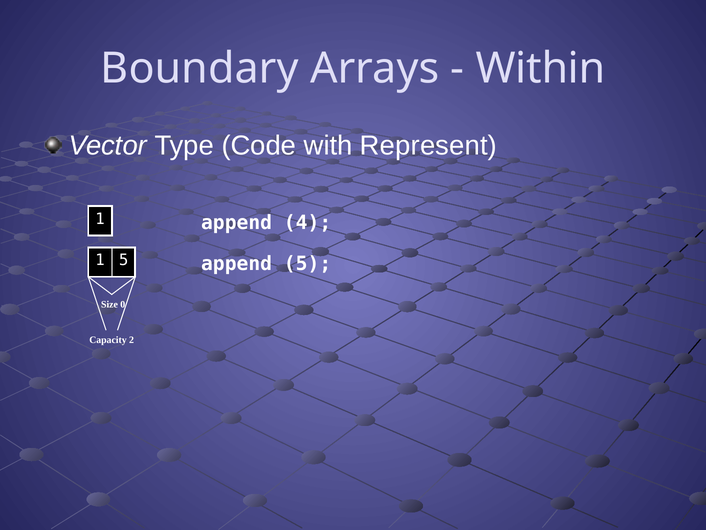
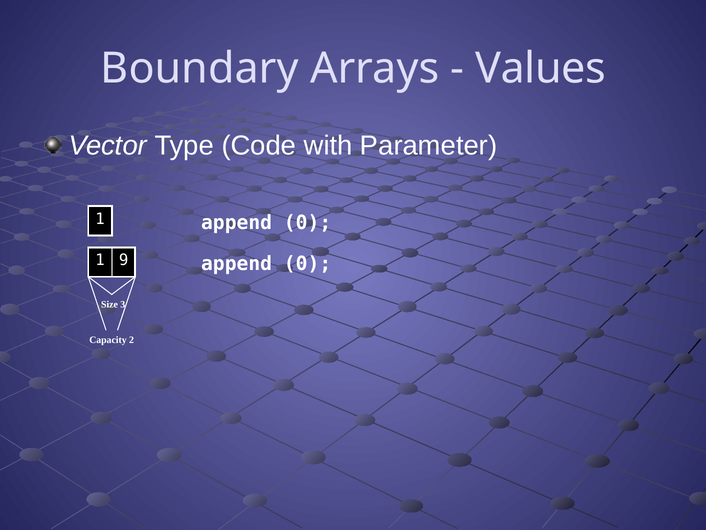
Within: Within -> Values
Represent: Represent -> Parameter
1 append 4: 4 -> 0
1 5: 5 -> 9
5 at (308, 264): 5 -> 0
0: 0 -> 3
